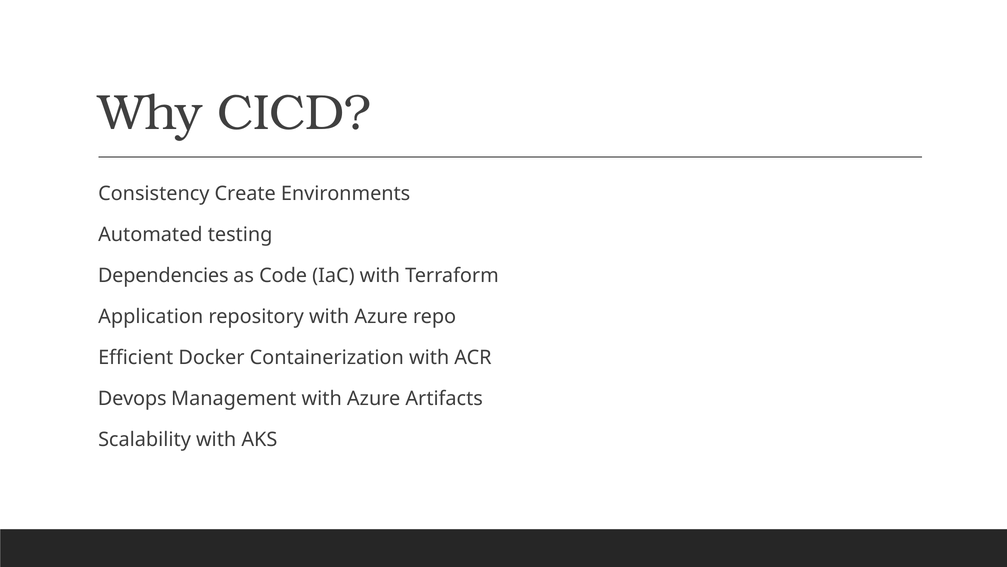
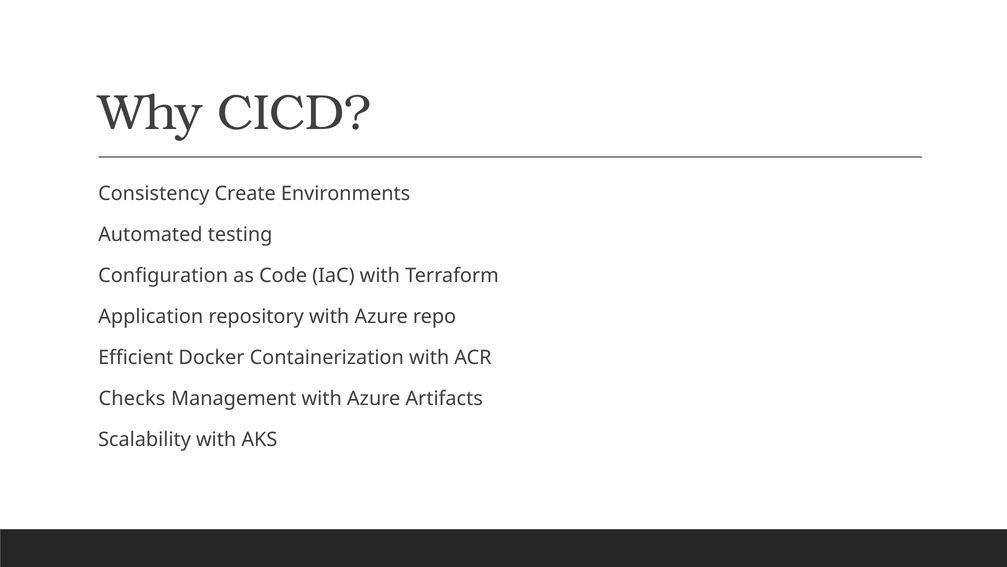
Dependencies: Dependencies -> Configuration
Devops: Devops -> Checks
